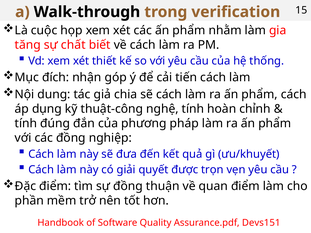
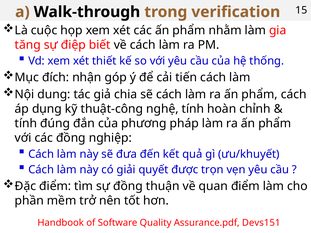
chất: chất -> điệp
